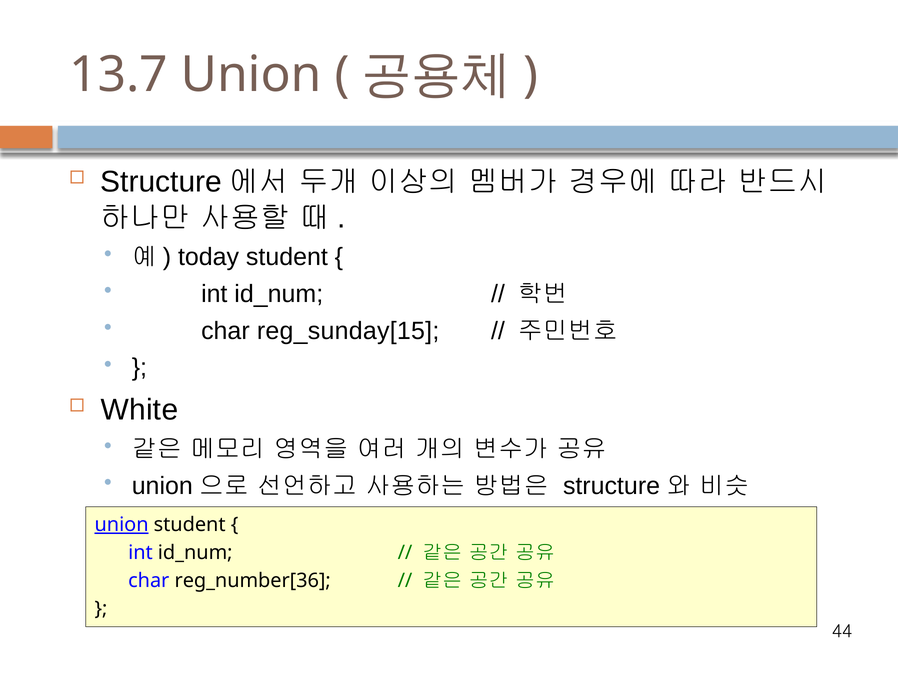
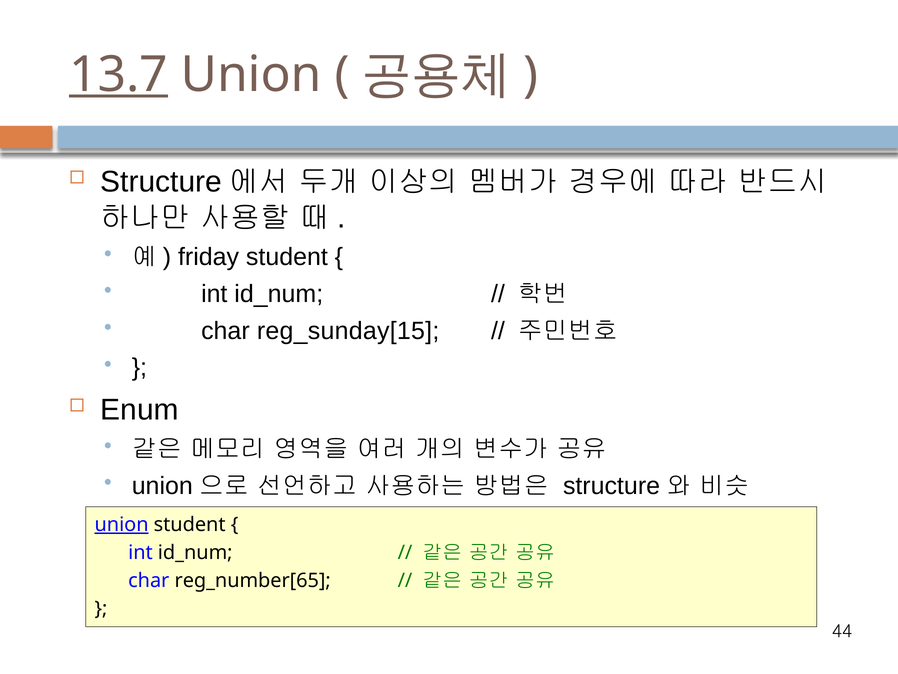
13.7 underline: none -> present
today: today -> friday
White: White -> Enum
reg_number[36: reg_number[36 -> reg_number[65
